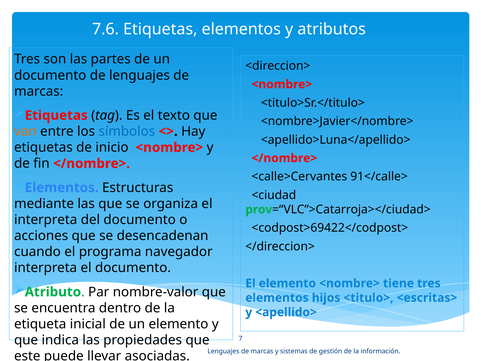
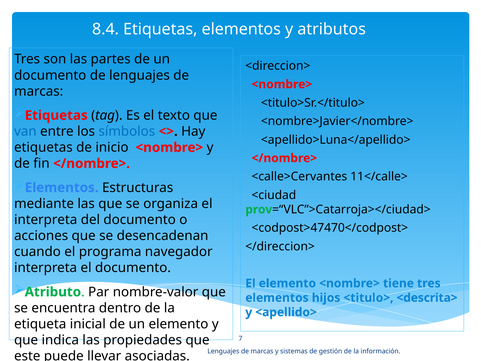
7.6: 7.6 -> 8.4
van colour: orange -> blue
91</calle>: 91</calle> -> 11</calle>
<codpost>69422</codpost>: <codpost>69422</codpost> -> <codpost>47470</codpost>
<escritas>: <escritas> -> <descrita>
